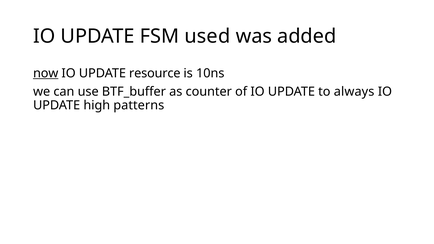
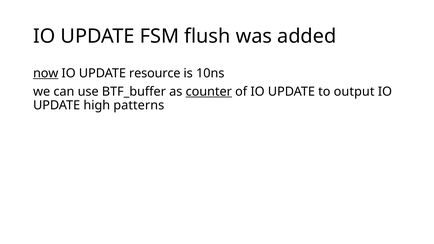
used: used -> flush
counter underline: none -> present
always: always -> output
